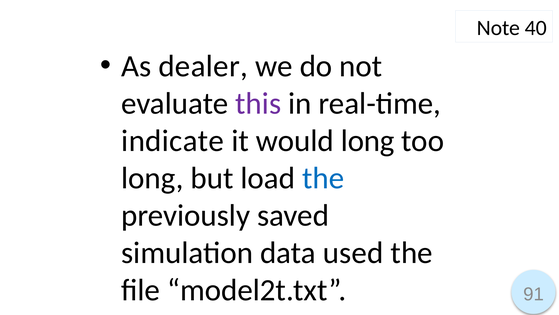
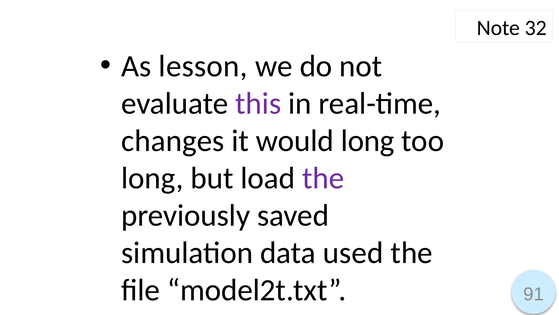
40: 40 -> 32
dealer: dealer -> lesson
indicate: indicate -> changes
the at (323, 178) colour: blue -> purple
